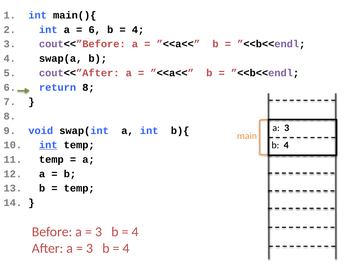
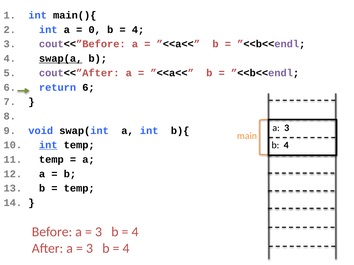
6 at (95, 30): 6 -> 0
swap(a underline: none -> present
return 8: 8 -> 6
